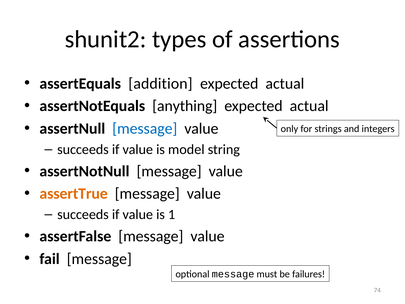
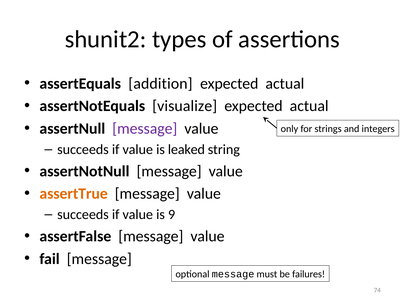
anything: anything -> visualize
message at (145, 128) colour: blue -> purple
model: model -> leaked
1: 1 -> 9
